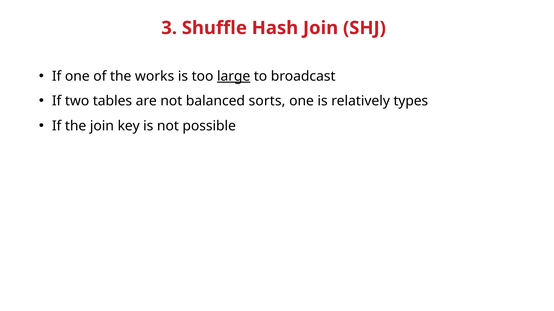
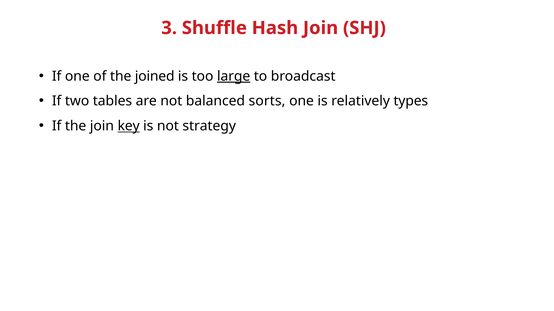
works: works -> joined
key underline: none -> present
possible: possible -> strategy
